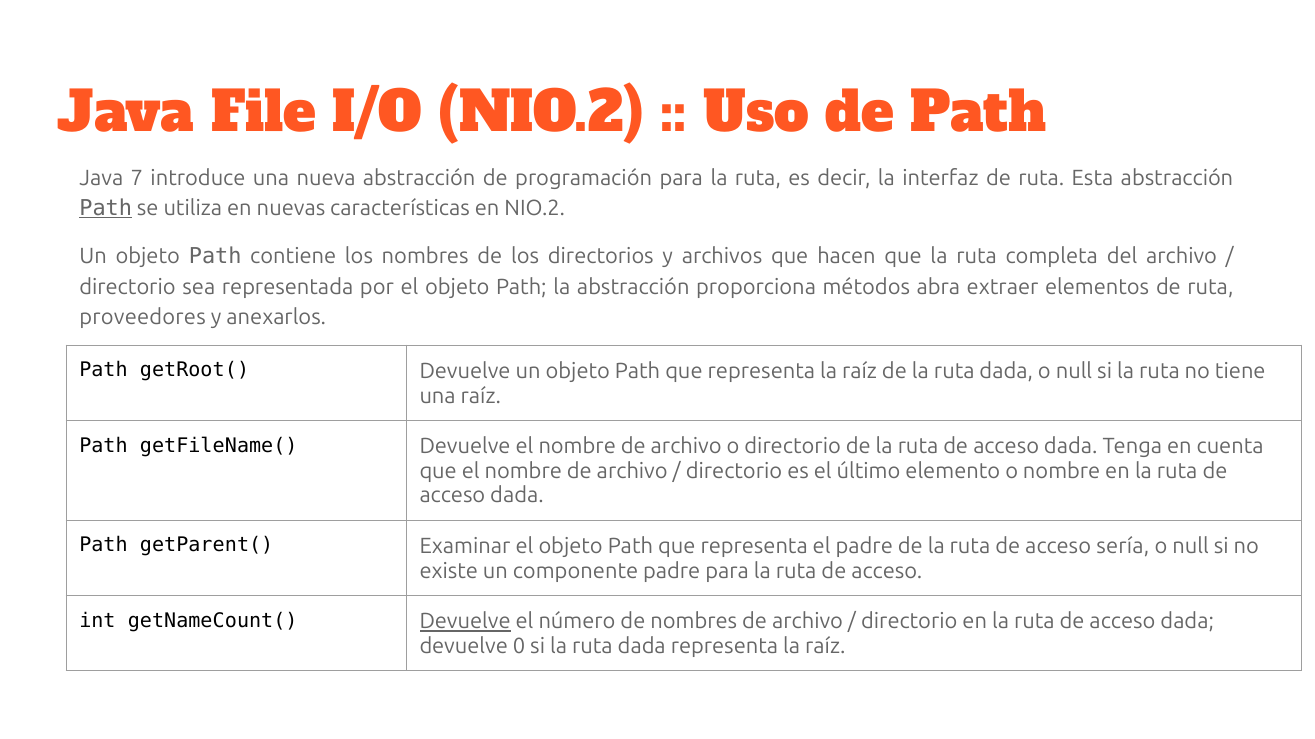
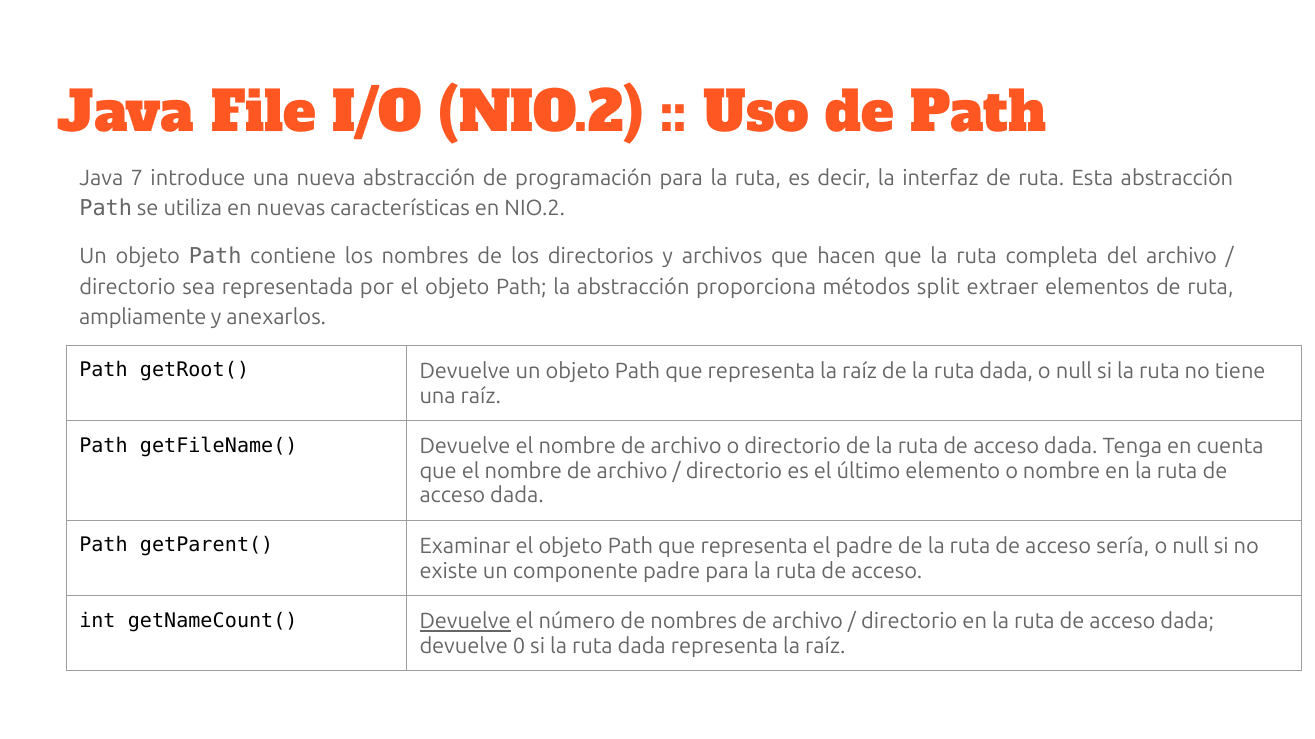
Path at (106, 208) underline: present -> none
abra: abra -> split
proveedores: proveedores -> ampliamente
